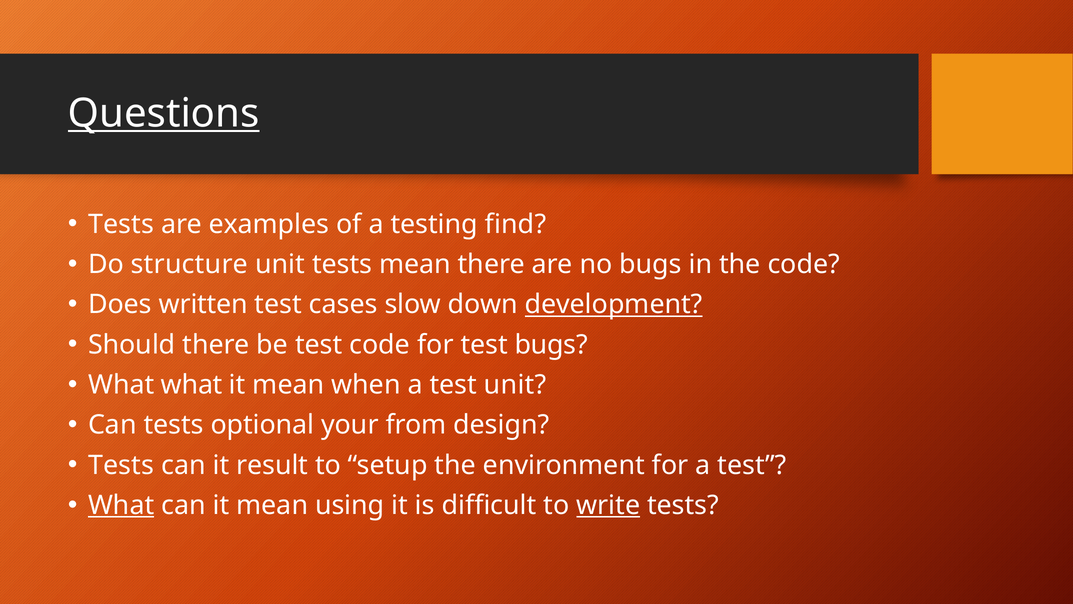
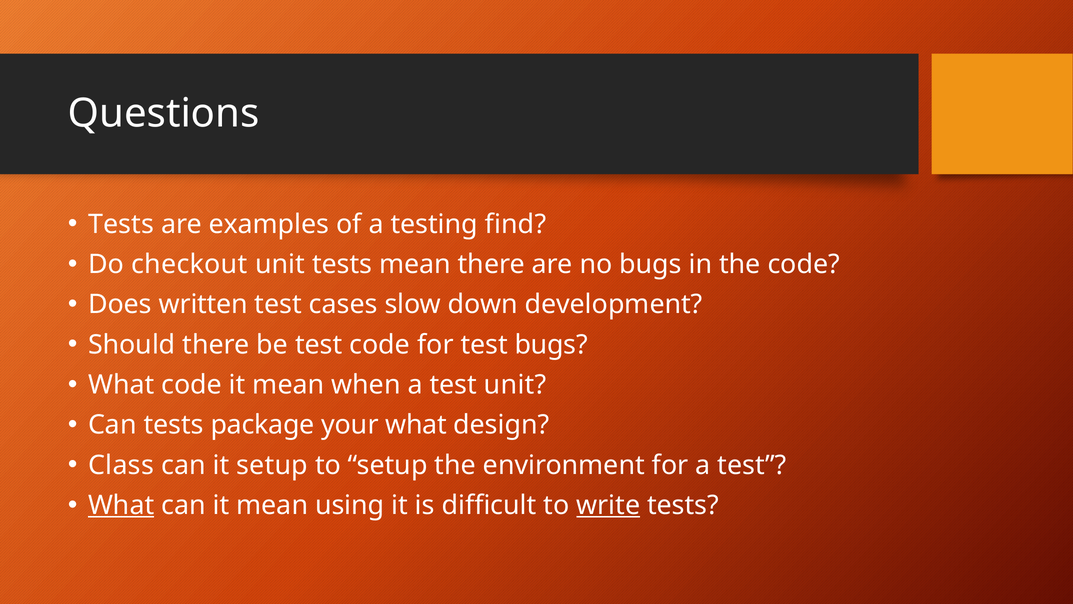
Questions underline: present -> none
structure: structure -> checkout
development underline: present -> none
What what: what -> code
optional: optional -> package
your from: from -> what
Tests at (121, 465): Tests -> Class
it result: result -> setup
